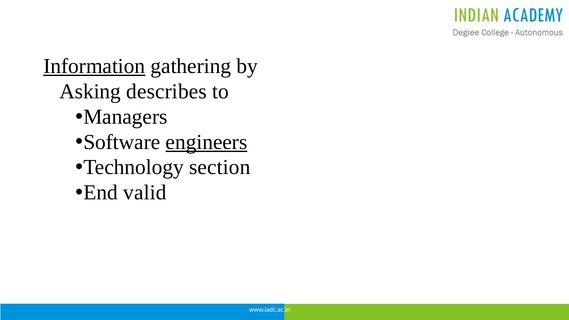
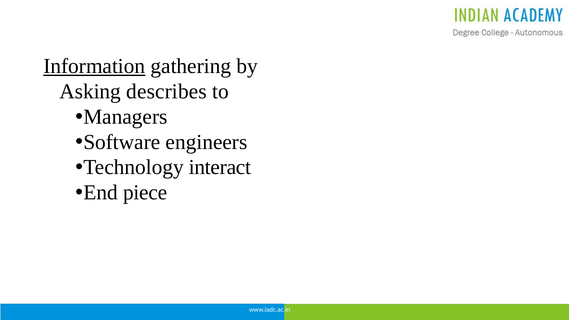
engineers underline: present -> none
section: section -> interact
valid: valid -> piece
